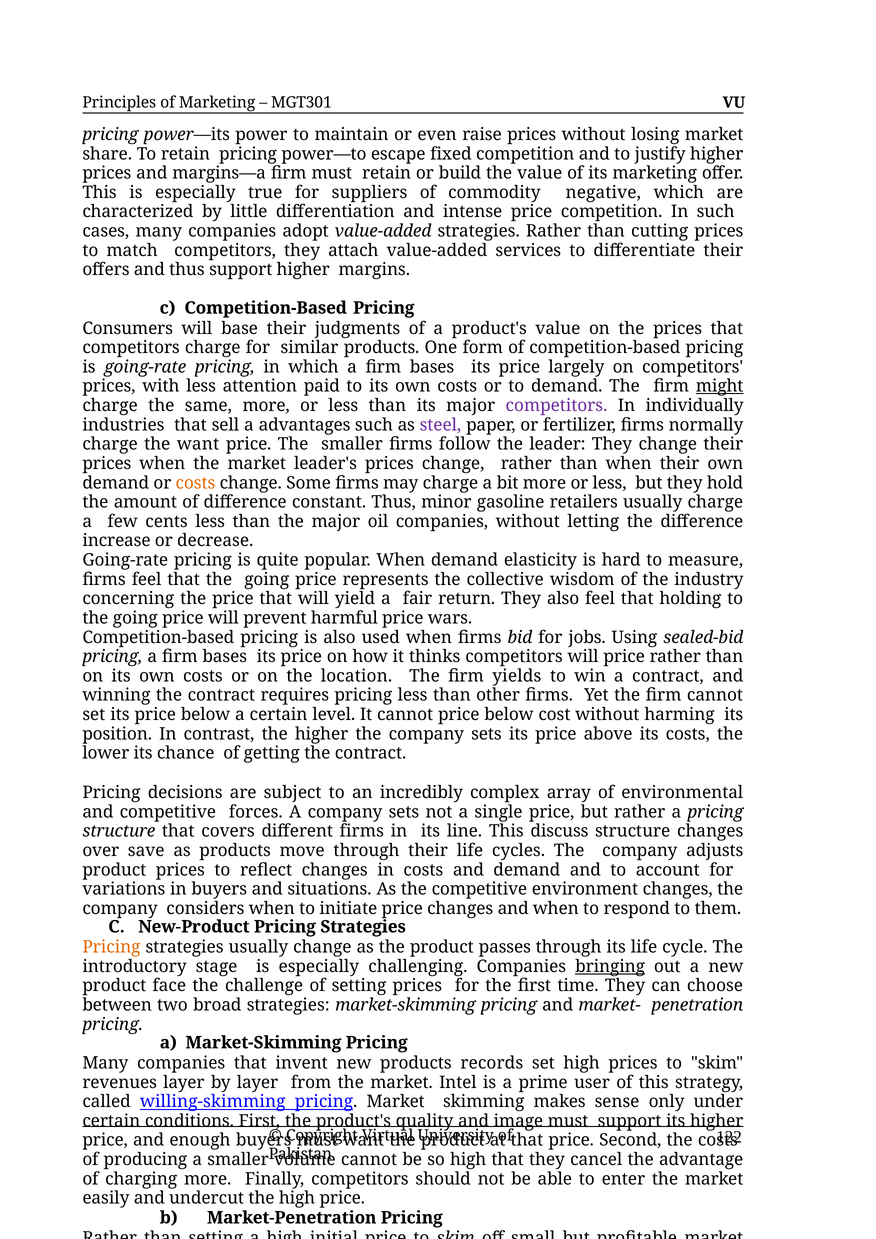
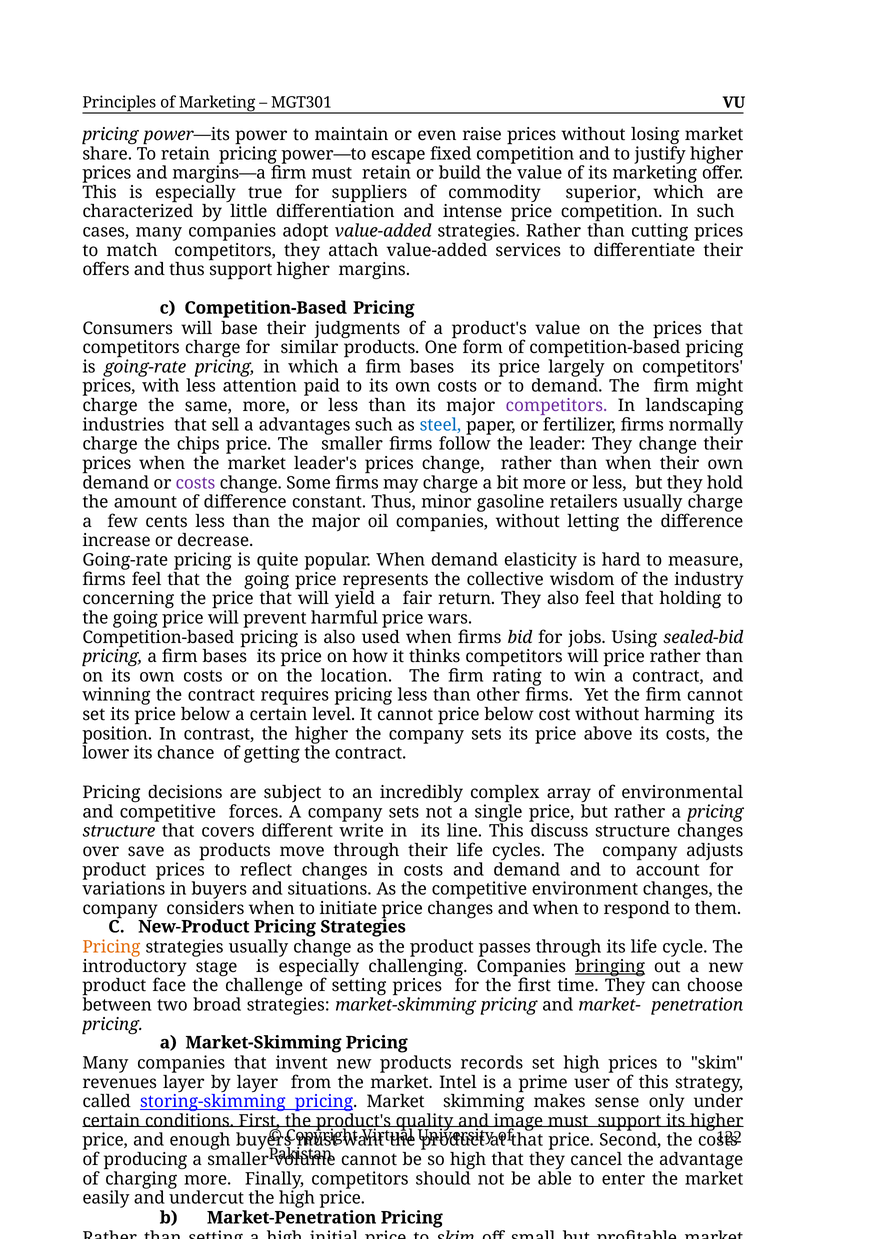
negative: negative -> superior
might underline: present -> none
individually: individually -> landscaping
steel colour: purple -> blue
the want: want -> chips
costs at (195, 483) colour: orange -> purple
yields: yields -> rating
different firms: firms -> write
willing-skimming: willing-skimming -> storing-skimming
